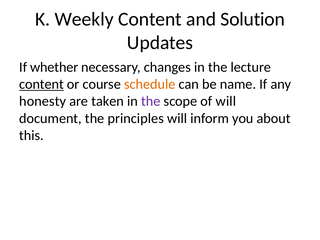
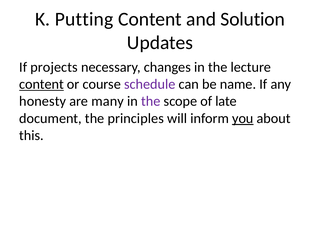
Weekly: Weekly -> Putting
whether: whether -> projects
schedule colour: orange -> purple
taken: taken -> many
of will: will -> late
you underline: none -> present
